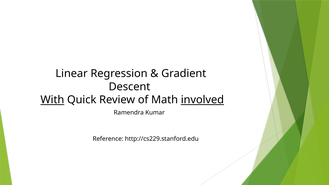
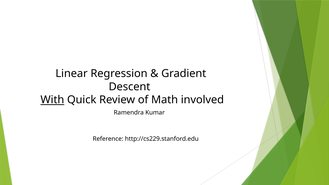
involved underline: present -> none
